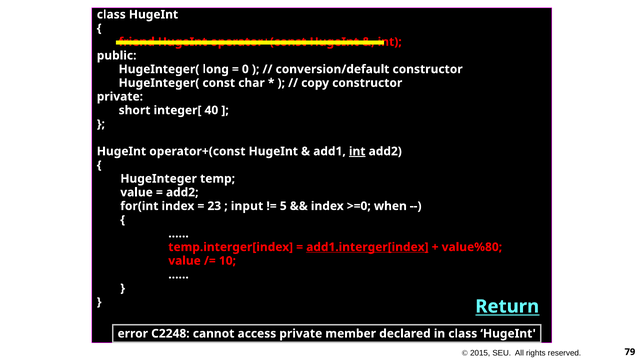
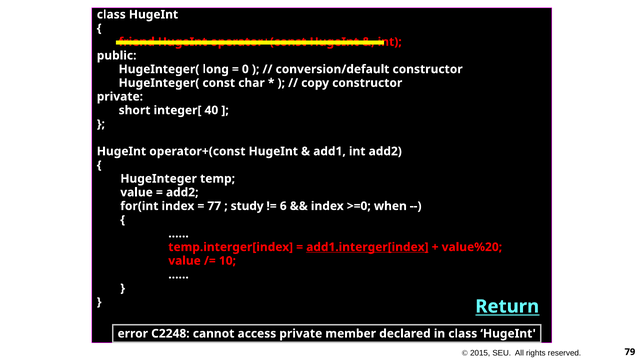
int at (357, 151) underline: present -> none
23: 23 -> 77
input: input -> study
5: 5 -> 6
value%80: value%80 -> value%20
